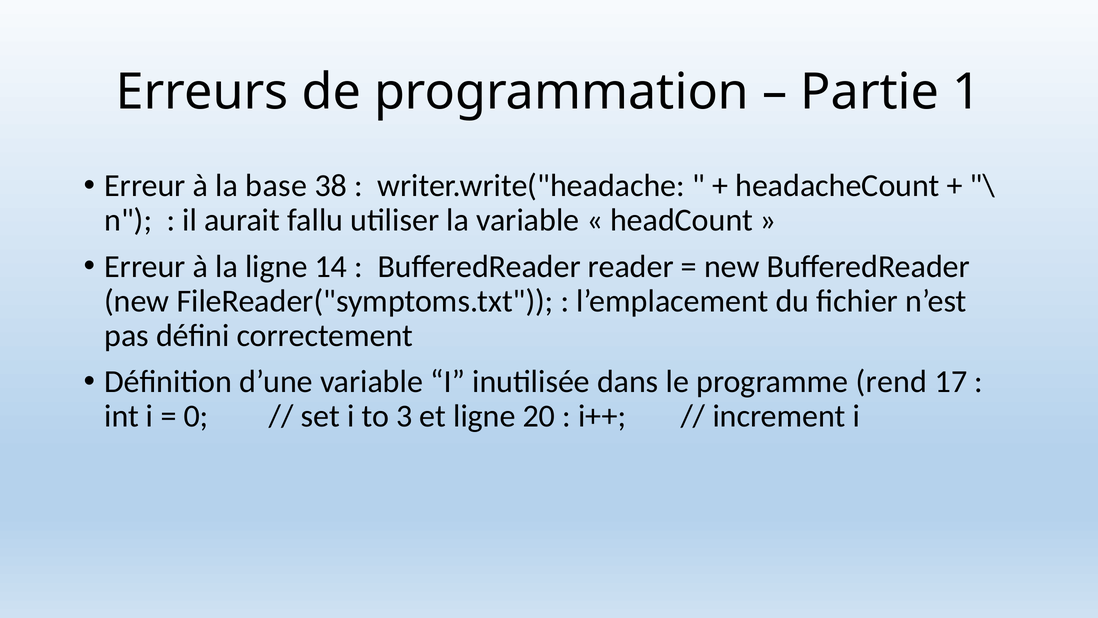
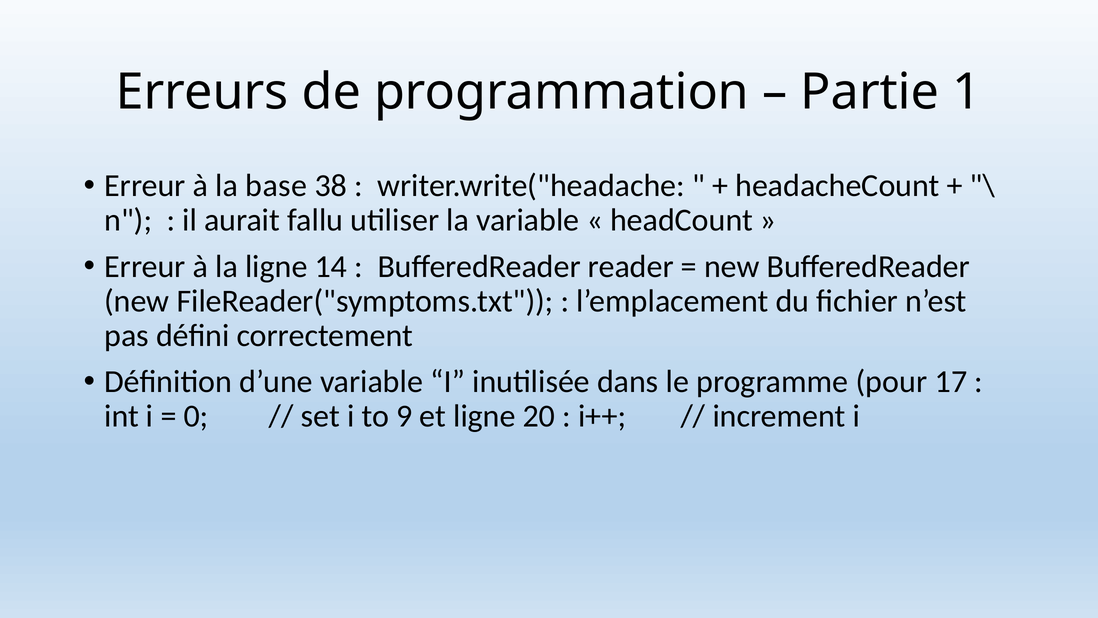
rend: rend -> pour
3: 3 -> 9
